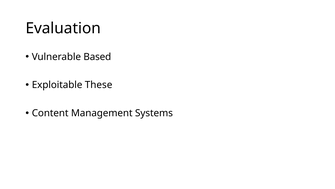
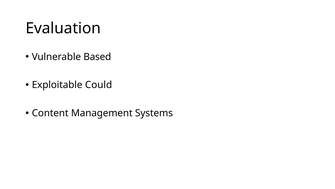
These: These -> Could
